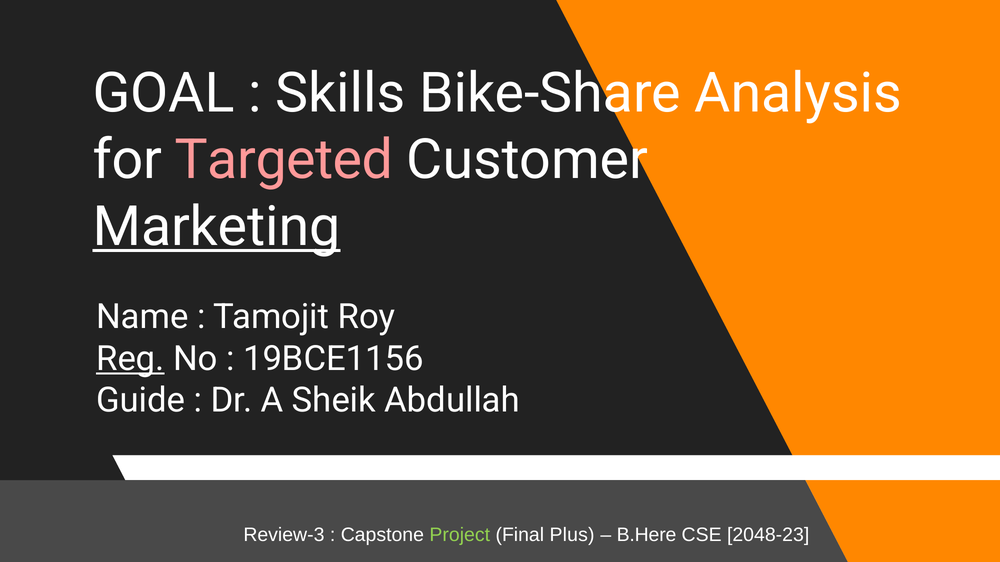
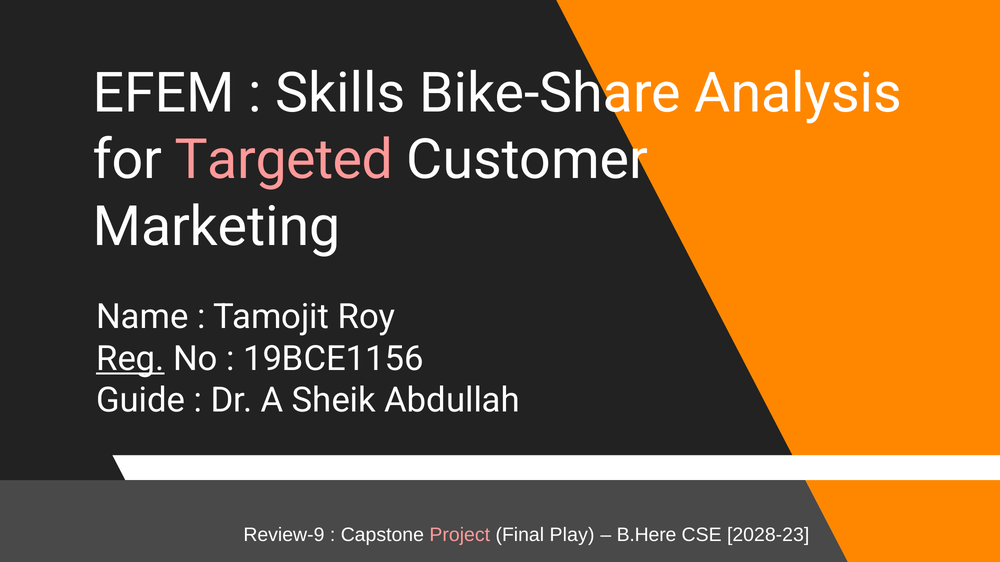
GOAL: GOAL -> EFEM
Marketing underline: present -> none
Review-3: Review-3 -> Review-9
Project colour: light green -> pink
Plus: Plus -> Play
2048-23: 2048-23 -> 2028-23
